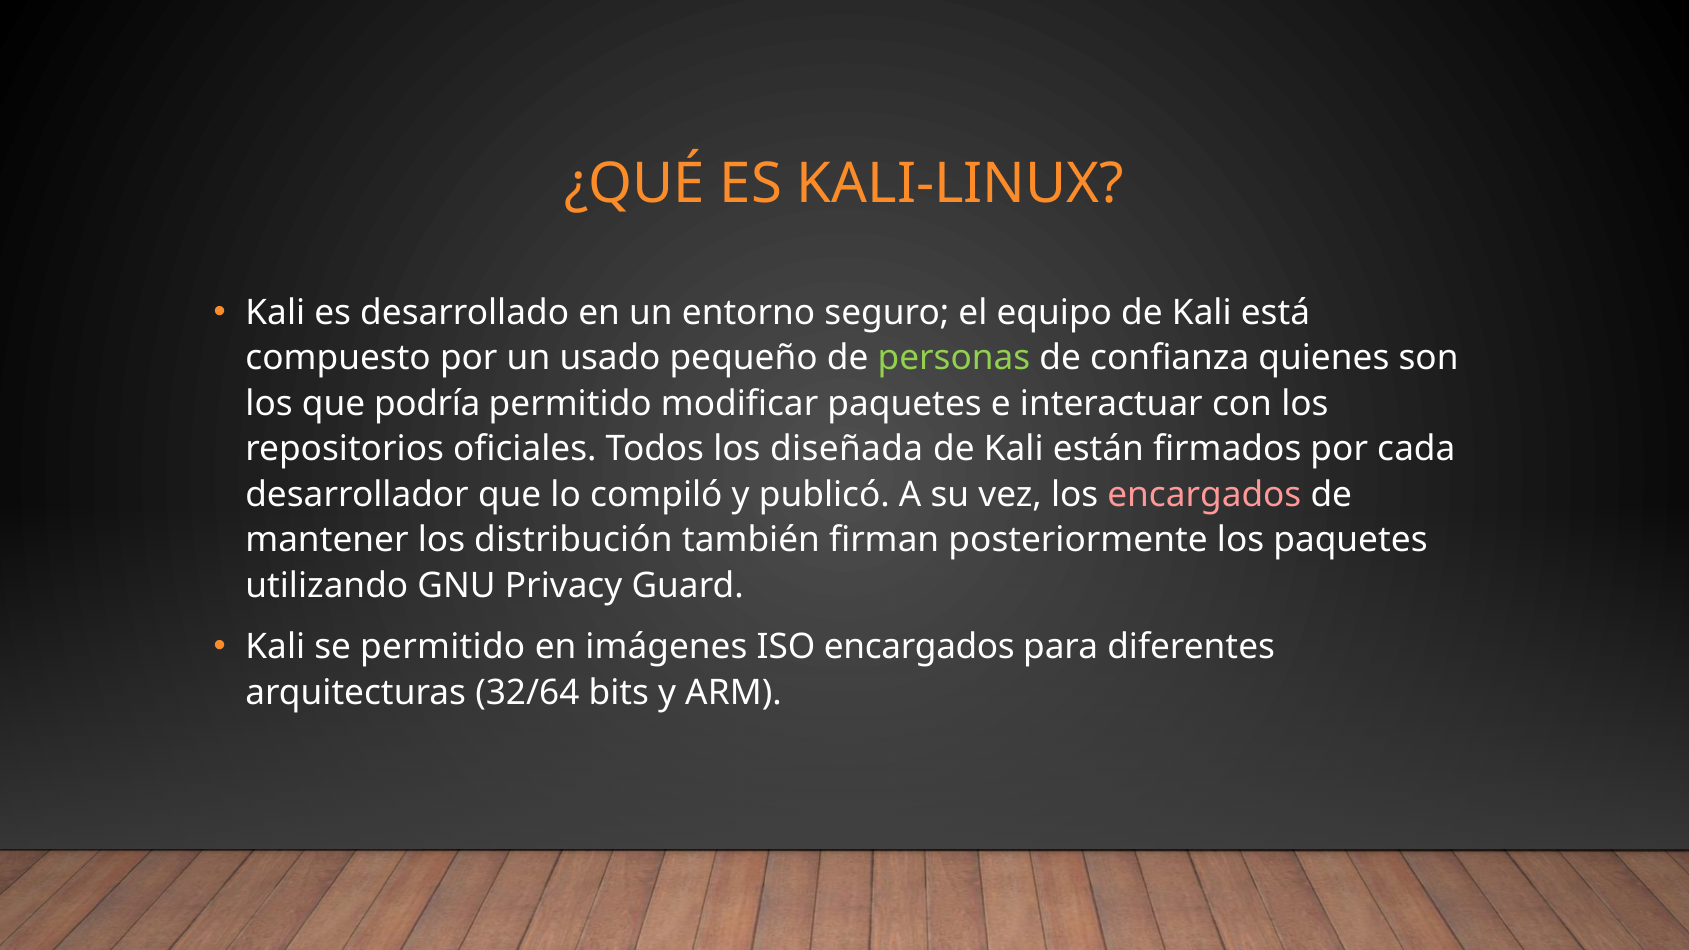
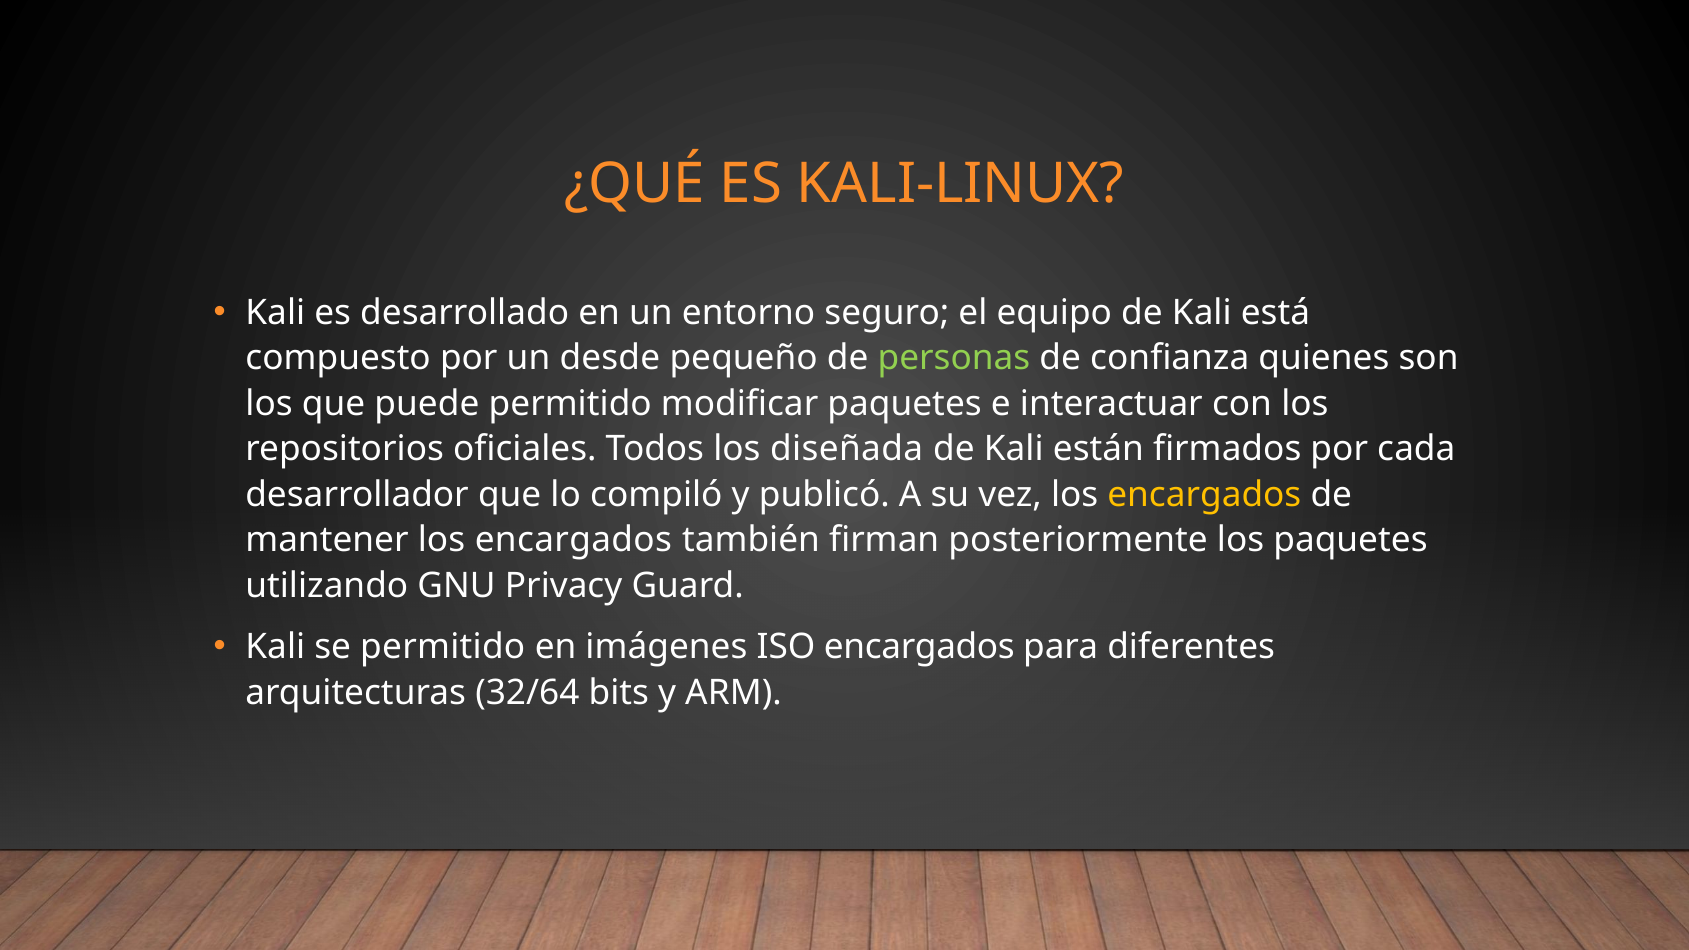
usado: usado -> desde
podría: podría -> puede
encargados at (1204, 495) colour: pink -> yellow
mantener los distribución: distribución -> encargados
